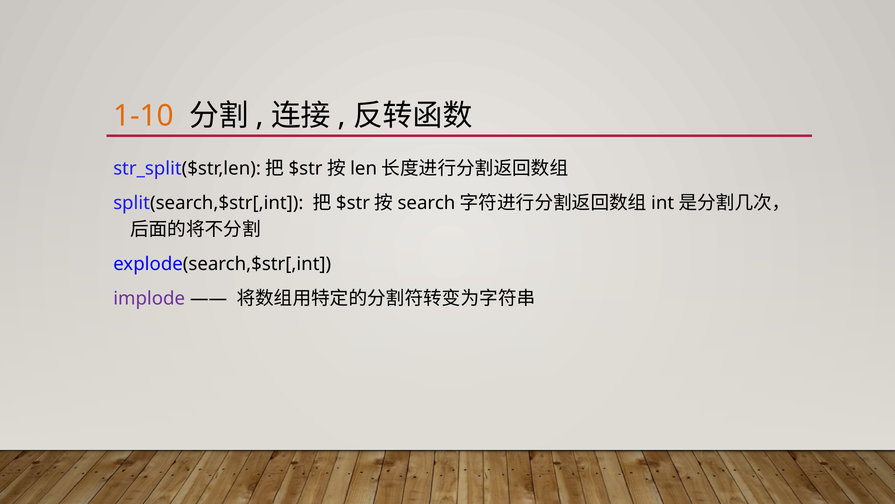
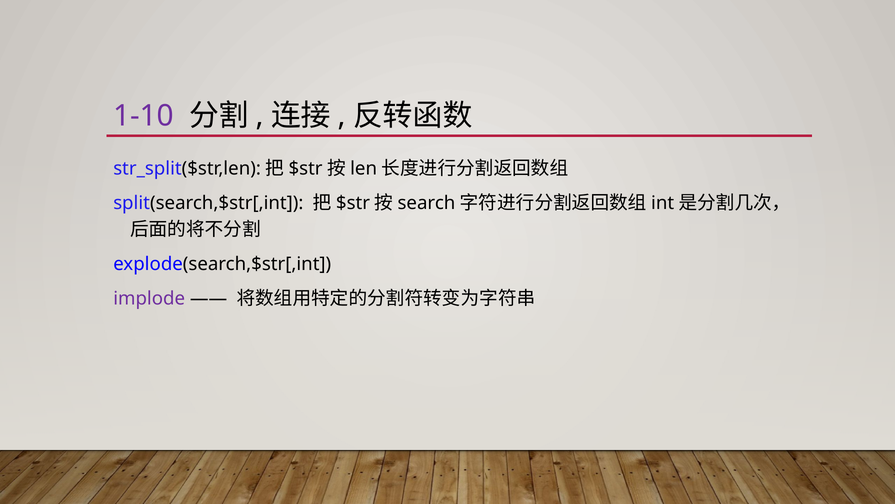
1-10 colour: orange -> purple
